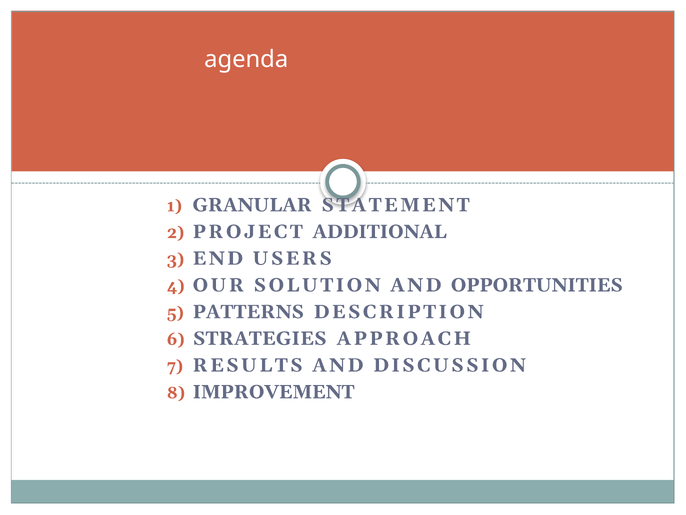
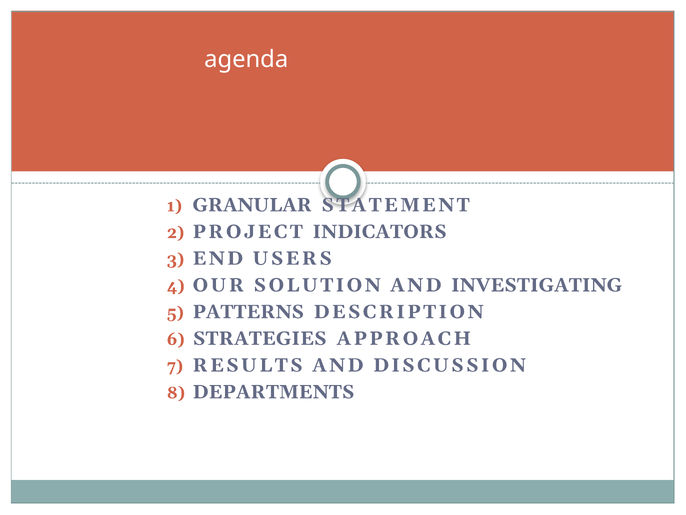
ADDITIONAL: ADDITIONAL -> INDICATORS
OPPORTUNITIES: OPPORTUNITIES -> INVESTIGATING
IMPROVEMENT: IMPROVEMENT -> DEPARTMENTS
